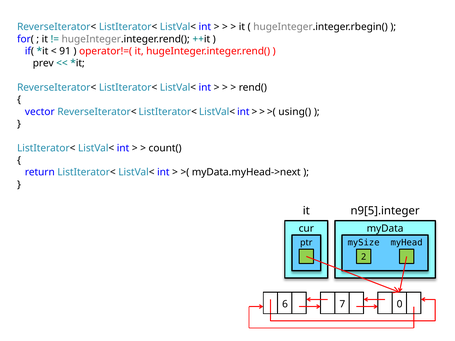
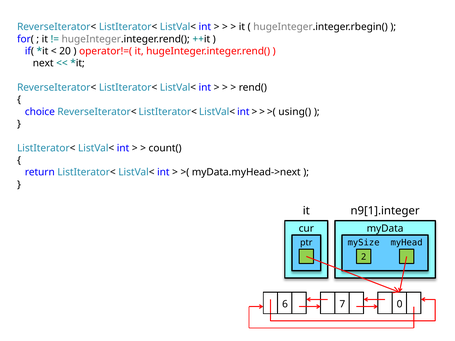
91: 91 -> 20
prev: prev -> next
vector: vector -> choice
n9[5].integer: n9[5].integer -> n9[1].integer
